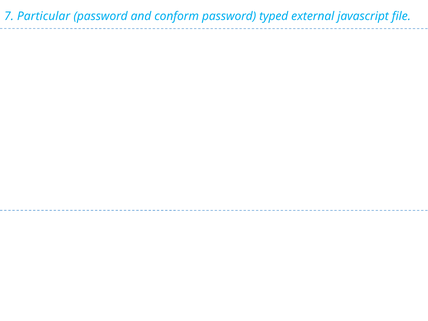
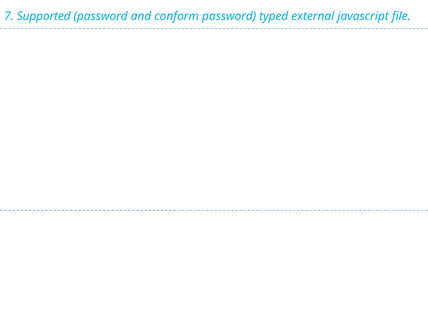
Particular: Particular -> Supported
